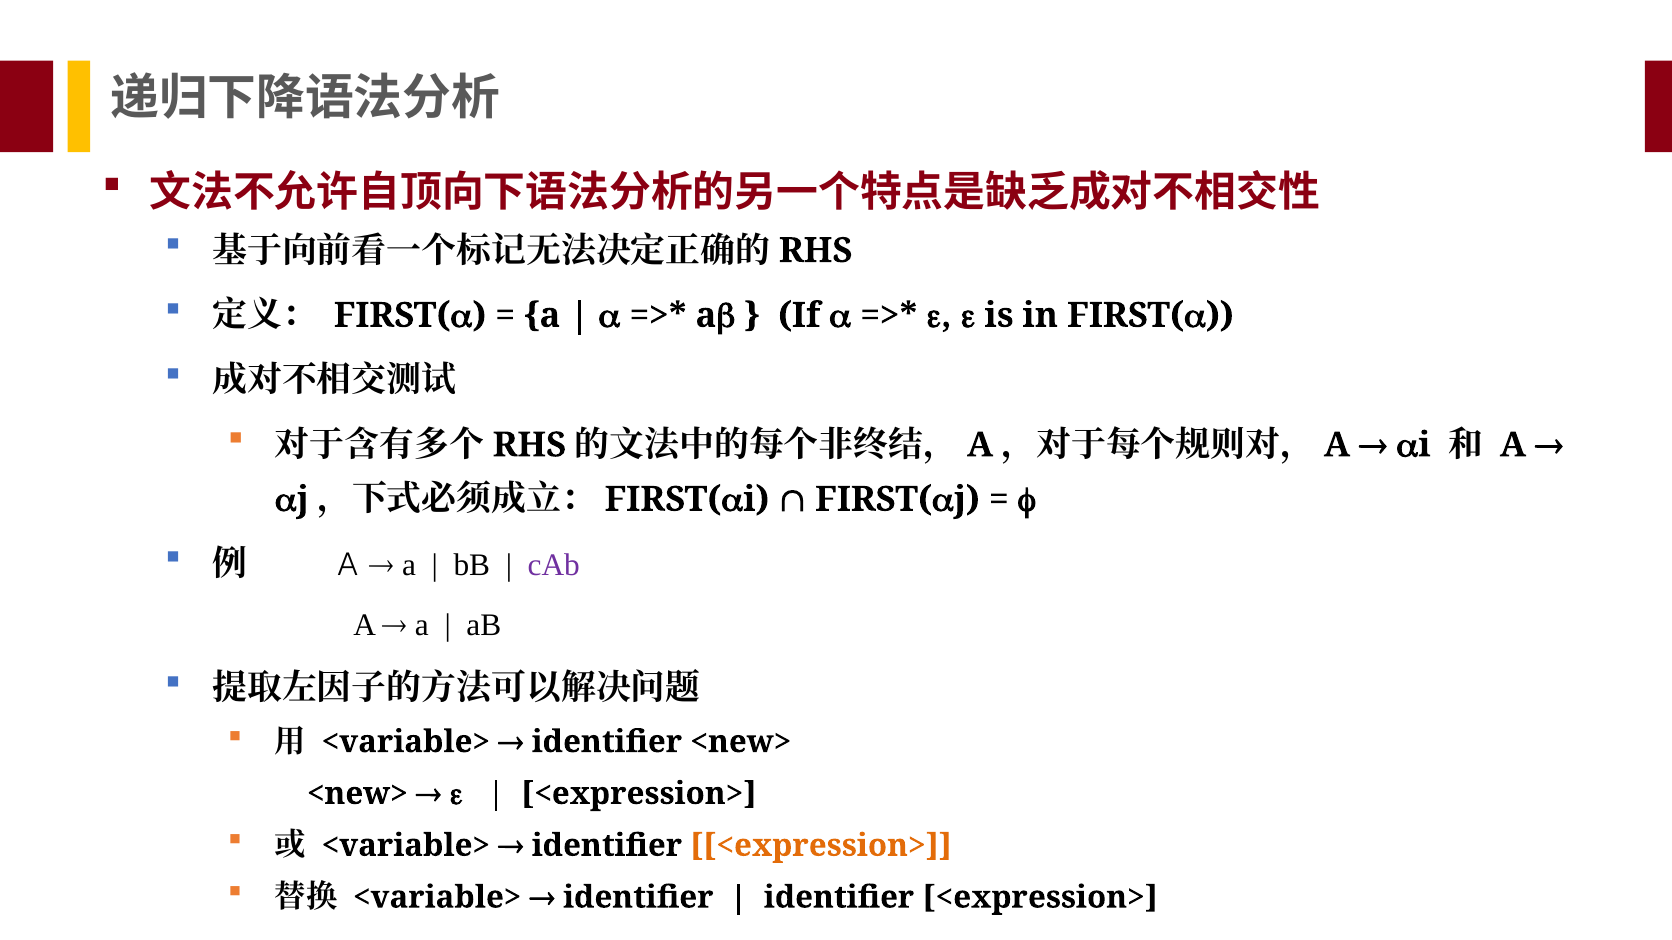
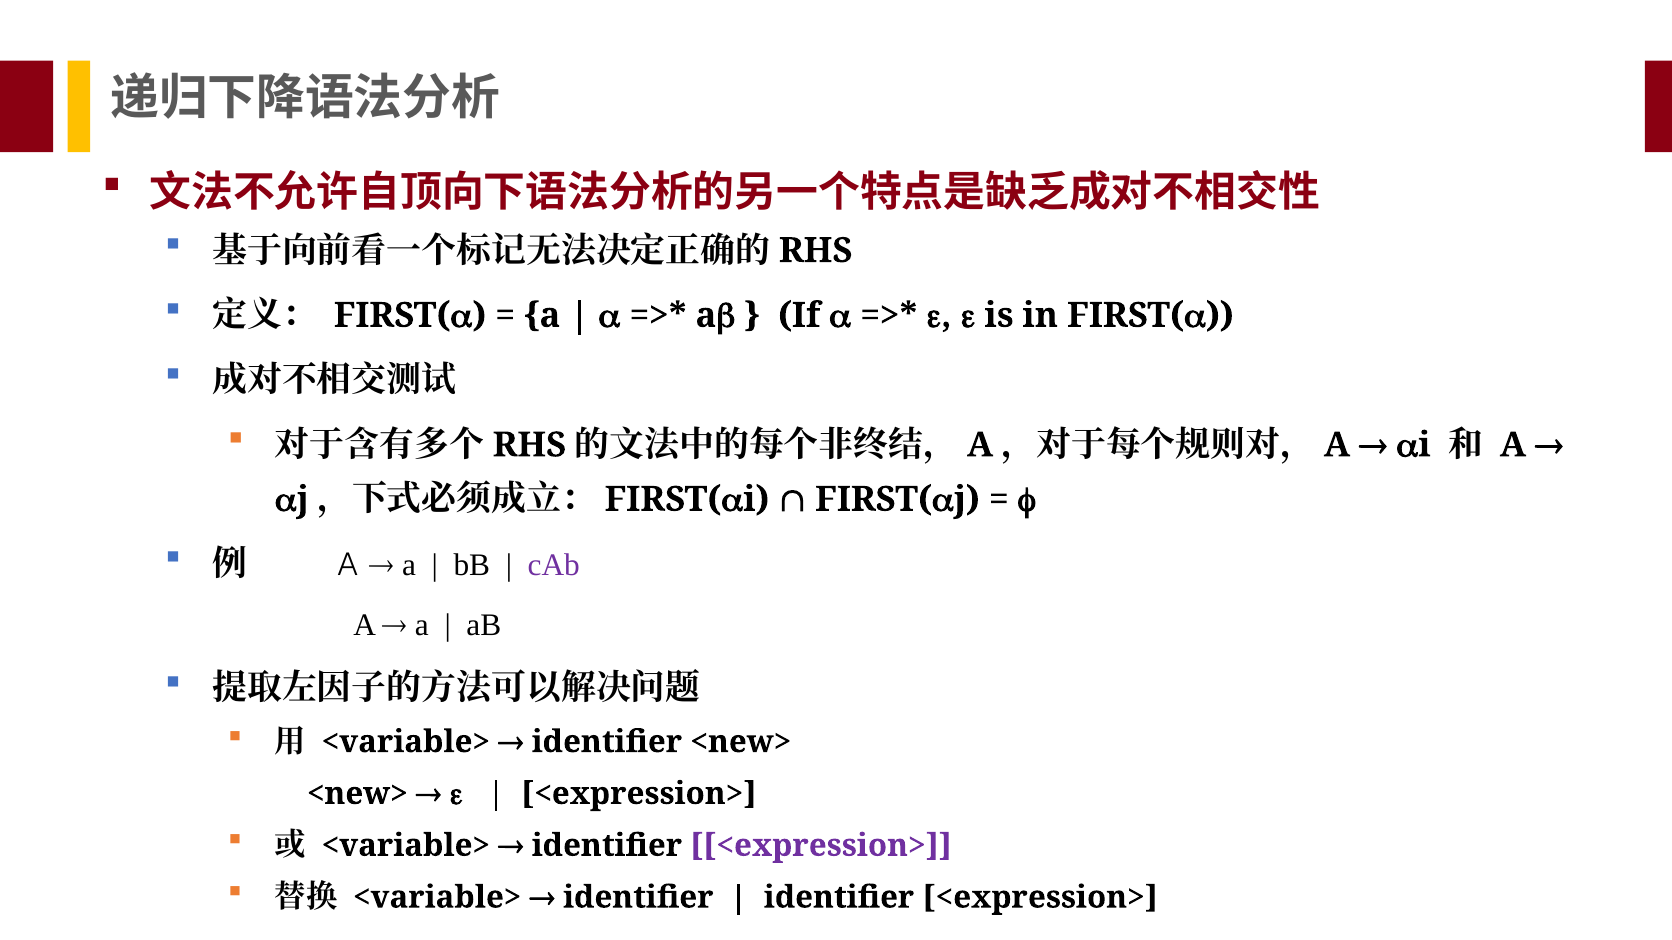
<expression> at (821, 846) colour: orange -> purple
